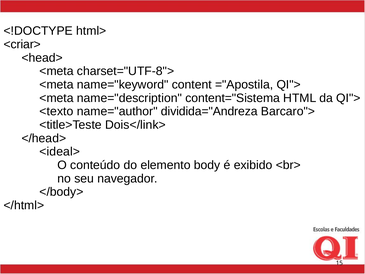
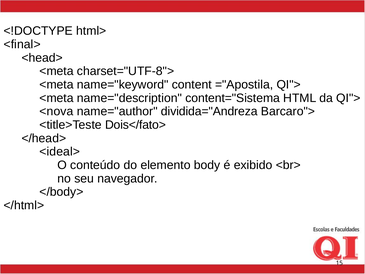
<criar>: <criar> -> <final>
<texto: <texto -> <nova
Dois</link>: Dois</link> -> Dois</fato>
